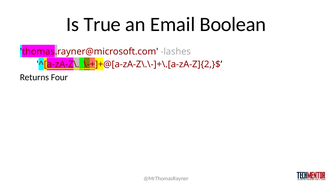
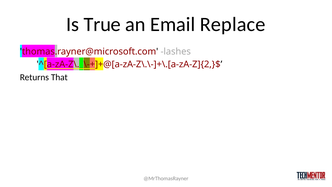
Boolean: Boolean -> Replace
Four: Four -> That
